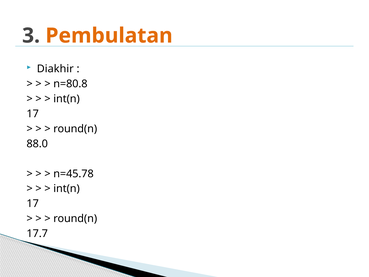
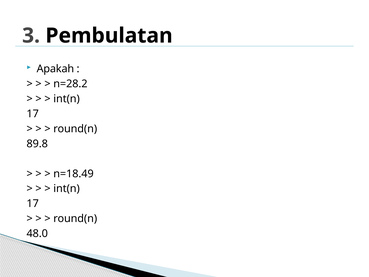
Pembulatan colour: orange -> black
Diakhir: Diakhir -> Apakah
n=80.8: n=80.8 -> n=28.2
88.0: 88.0 -> 89.8
n=45.78: n=45.78 -> n=18.49
17.7: 17.7 -> 48.0
